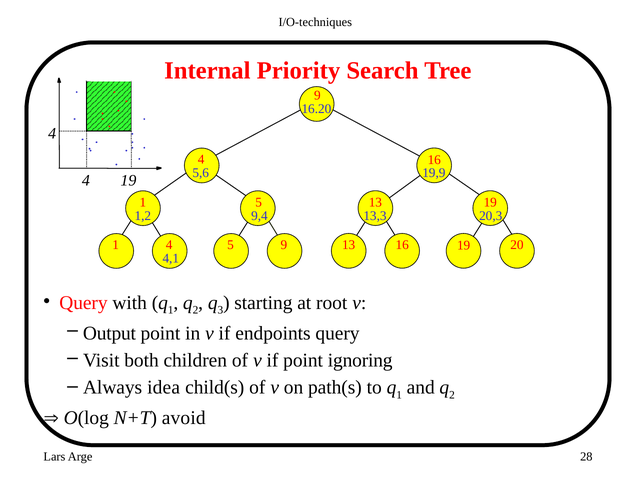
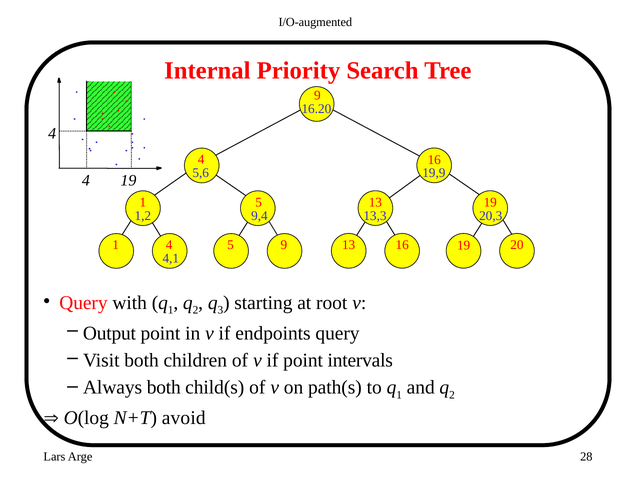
I/O-techniques: I/O-techniques -> I/O-augmented
ignoring: ignoring -> intervals
Always idea: idea -> both
